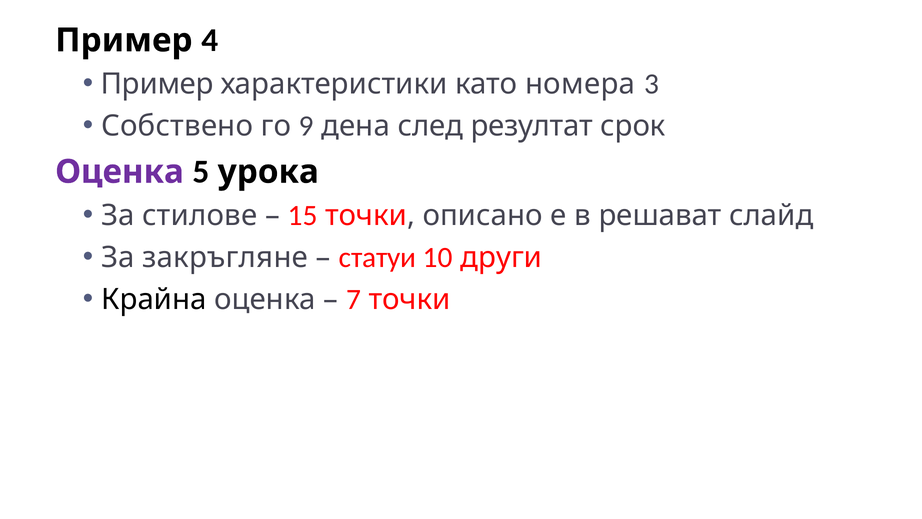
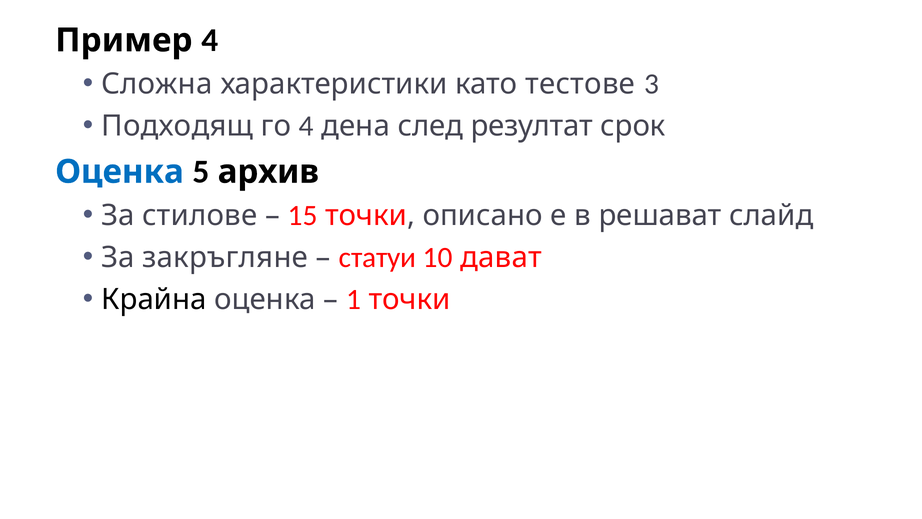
Пример at (157, 84): Пример -> Сложна
номера: номера -> тестове
Собствено: Собствено -> Подходящ
го 9: 9 -> 4
Оценка at (119, 172) colour: purple -> blue
урока: урока -> архив
други: други -> дават
7: 7 -> 1
